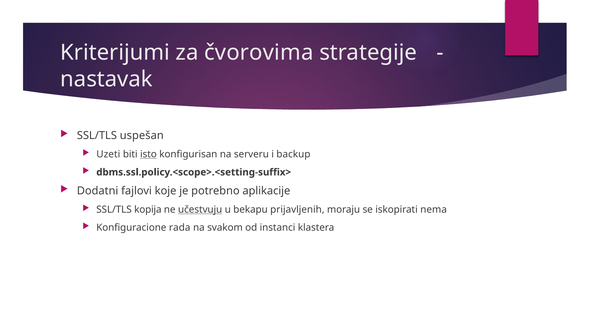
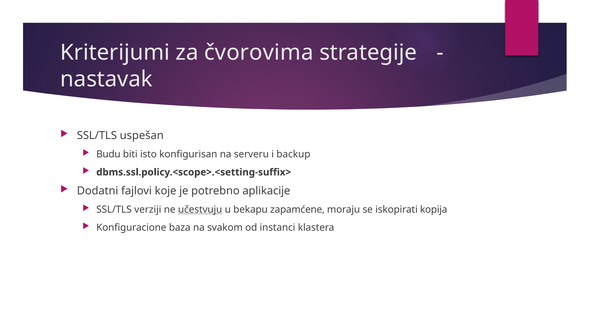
Uzeti: Uzeti -> Budu
isto underline: present -> none
kopija: kopija -> verziji
prijavljenih: prijavljenih -> zapamćene
nema: nema -> kopija
rada: rada -> baza
